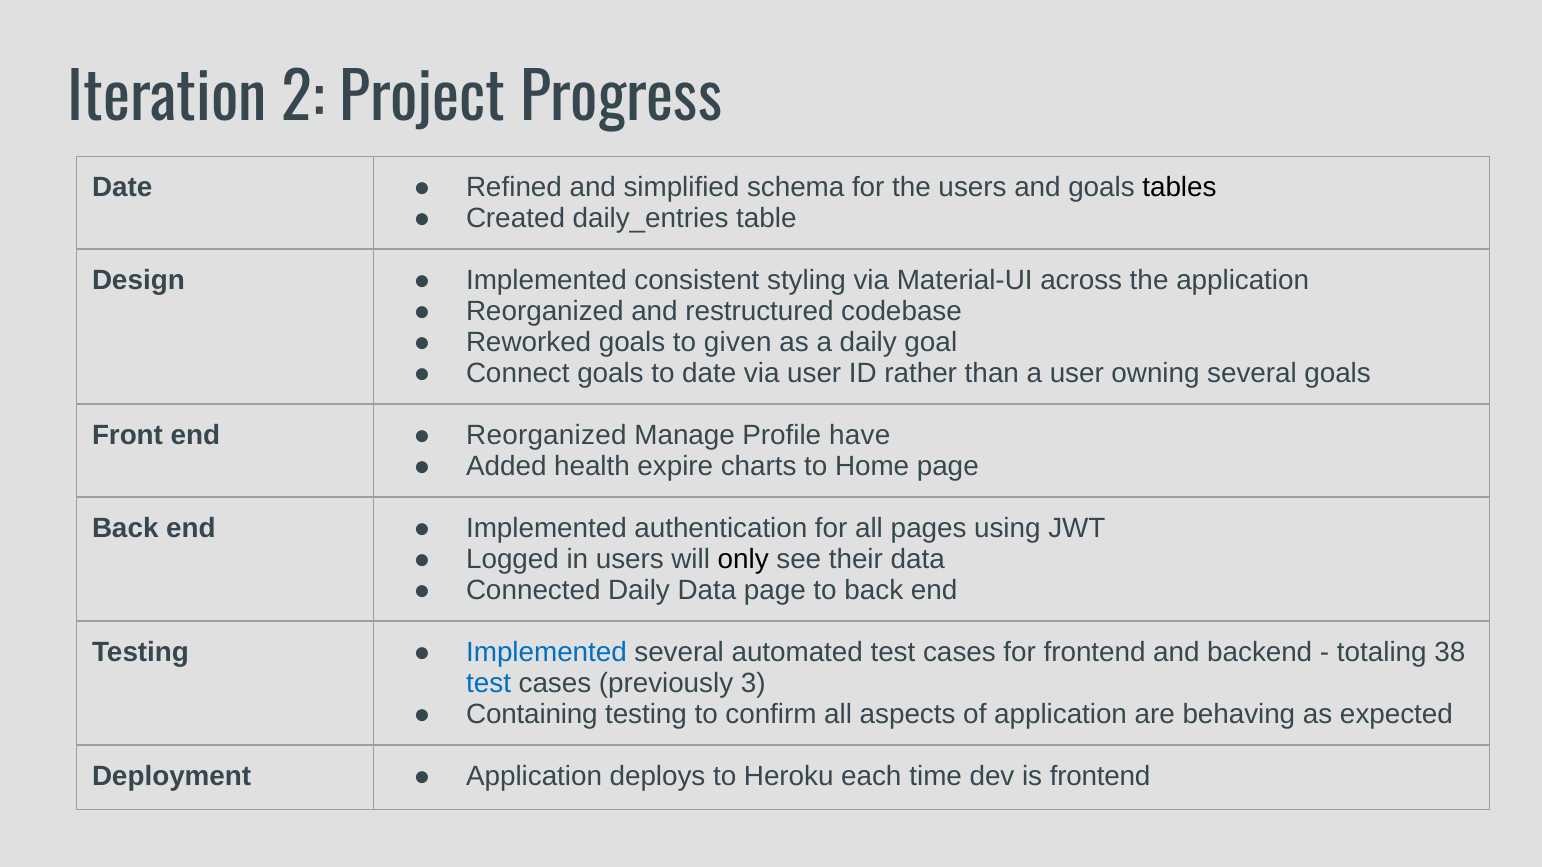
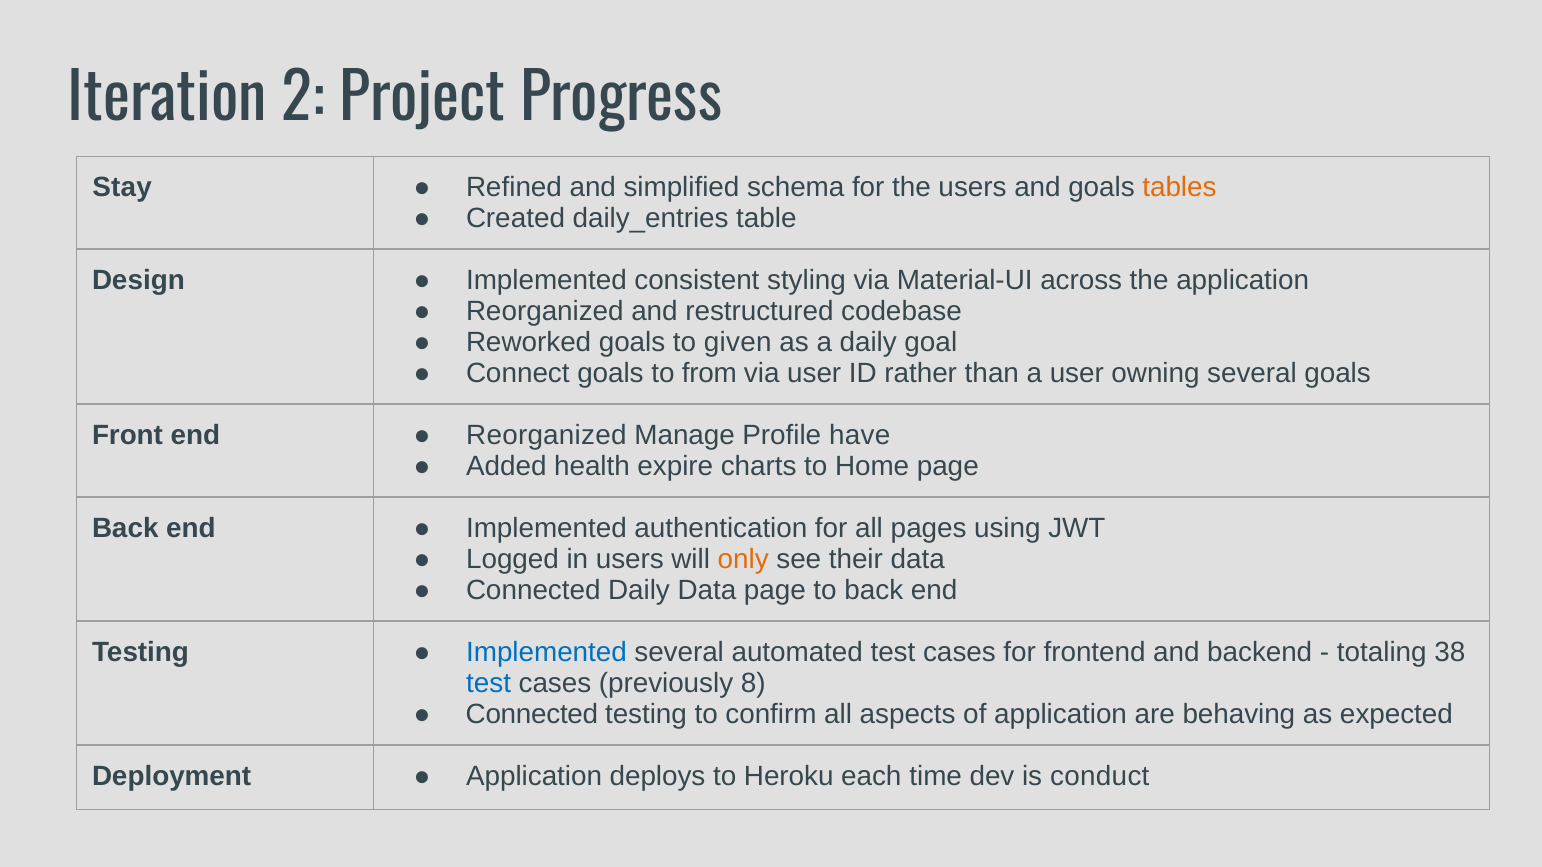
Date at (122, 188): Date -> Stay
tables colour: black -> orange
to date: date -> from
only colour: black -> orange
3: 3 -> 8
Containing at (532, 715): Containing -> Connected
is frontend: frontend -> conduct
